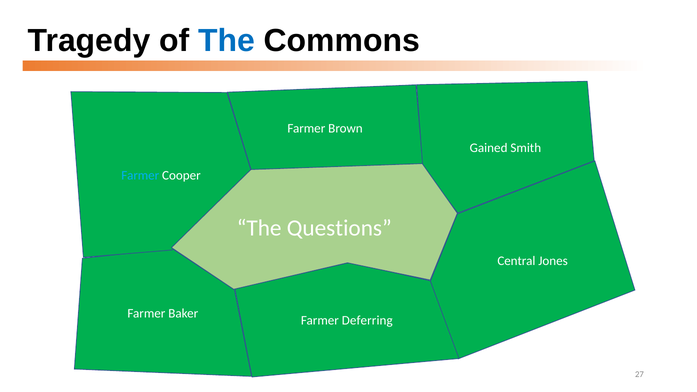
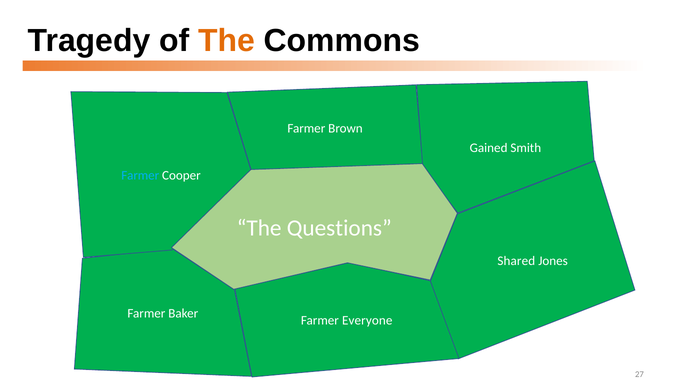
The at (227, 41) colour: blue -> orange
Central: Central -> Shared
Deferring: Deferring -> Everyone
